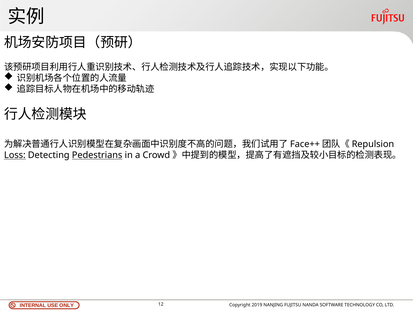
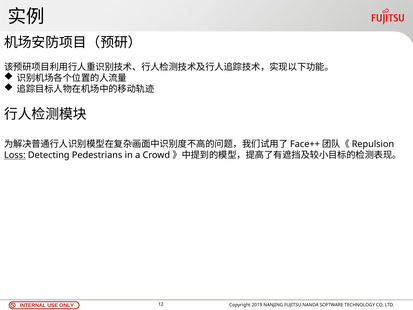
Pedestrians underline: present -> none
